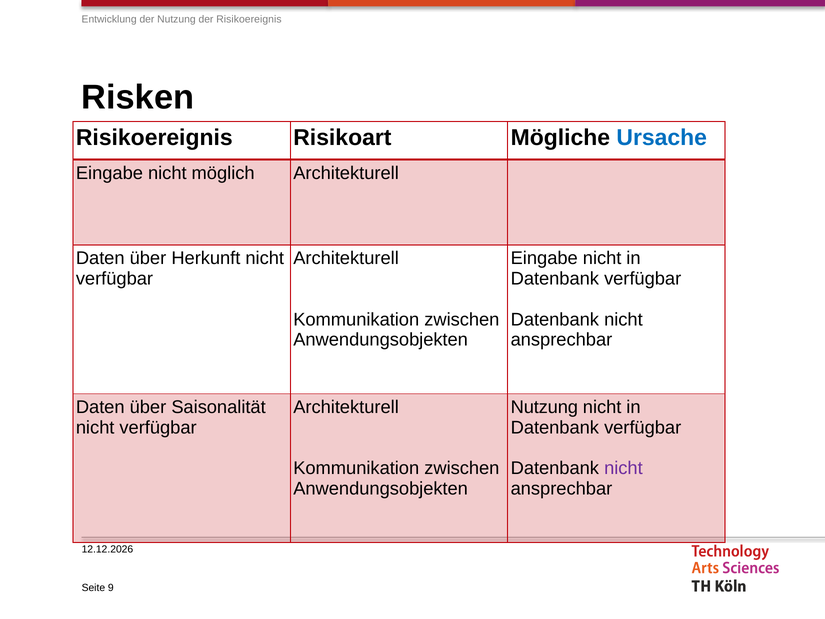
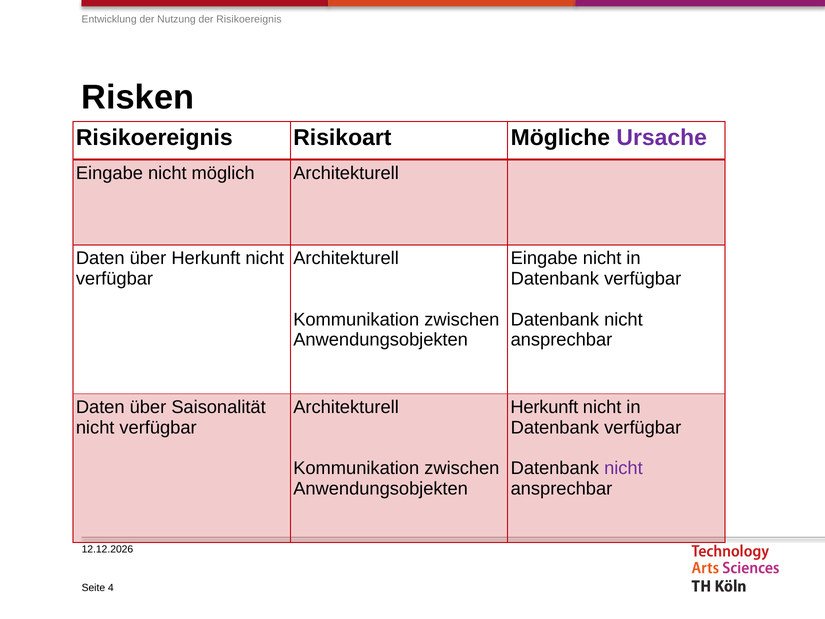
Ursache colour: blue -> purple
Nutzung at (544, 407): Nutzung -> Herkunft
9: 9 -> 4
